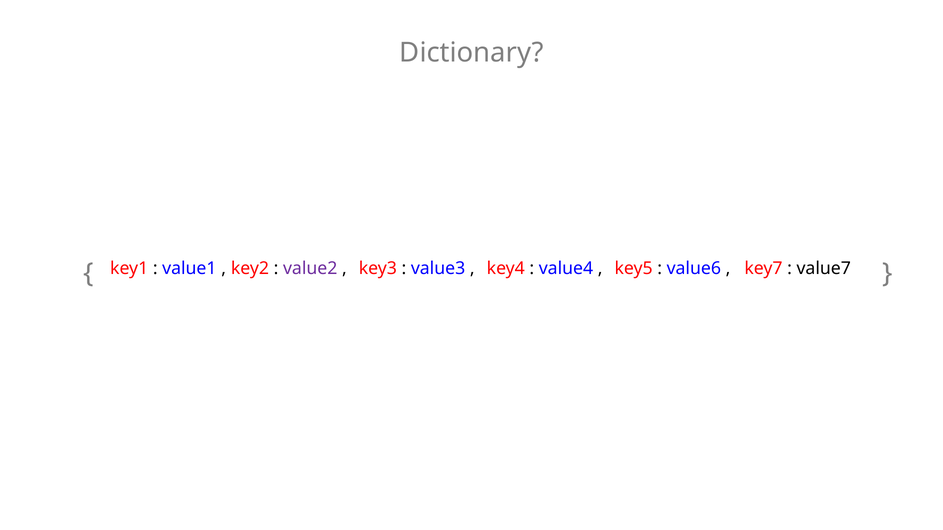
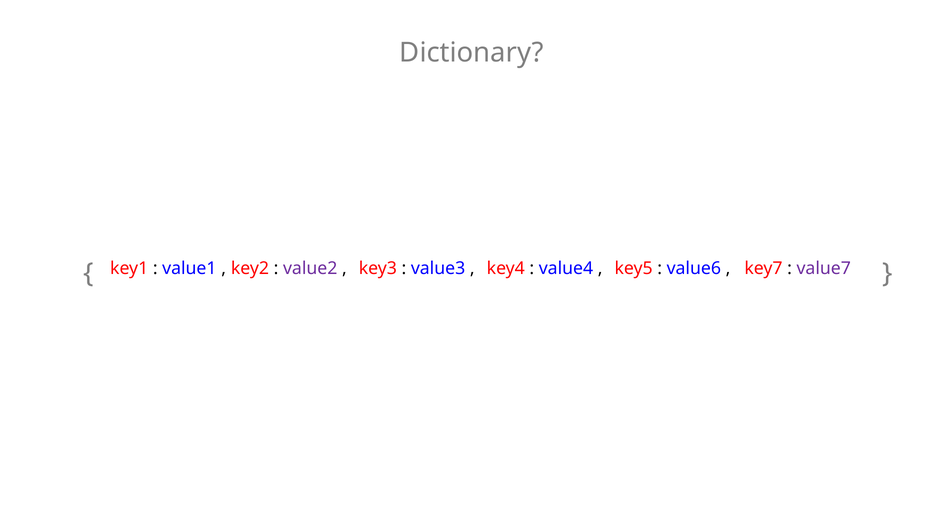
value7 colour: black -> purple
